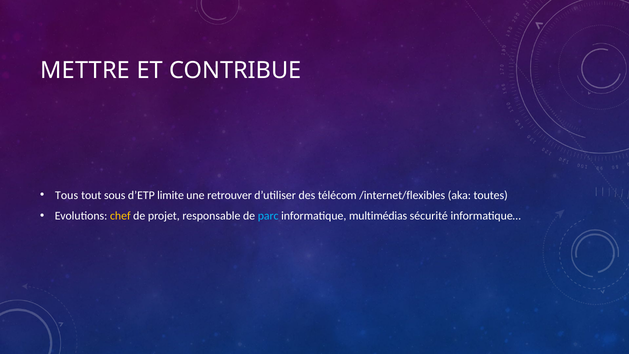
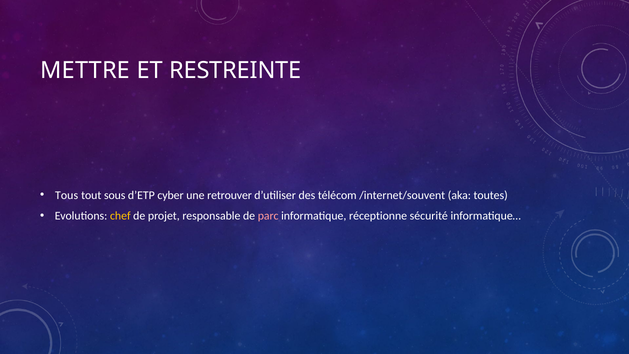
CONTRIBUE: CONTRIBUE -> RESTREINTE
limite: limite -> cyber
/internet/flexibles: /internet/flexibles -> /internet/souvent
parc colour: light blue -> pink
multimédias: multimédias -> réceptionne
